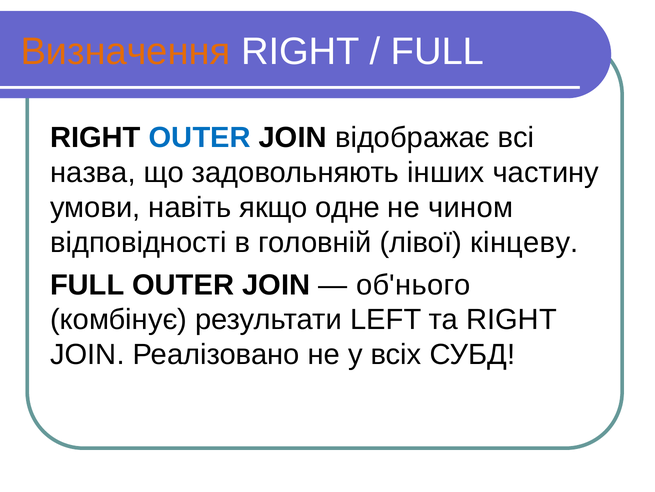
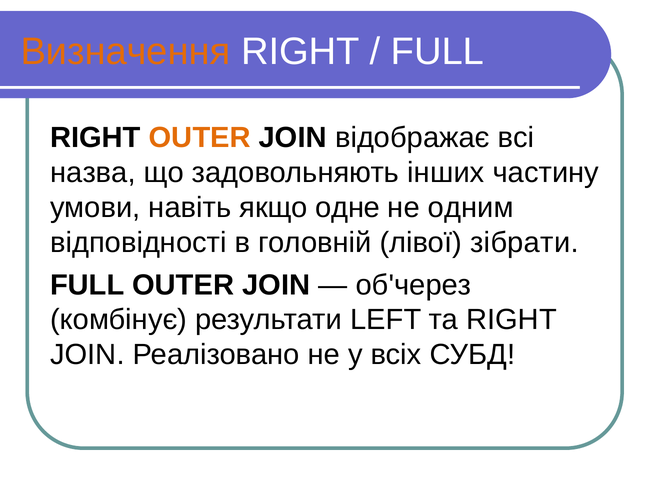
OUTER at (200, 137) colour: blue -> orange
чином: чином -> одним
кінцеву: кінцеву -> зібрати
об'нього: об'нього -> об'через
